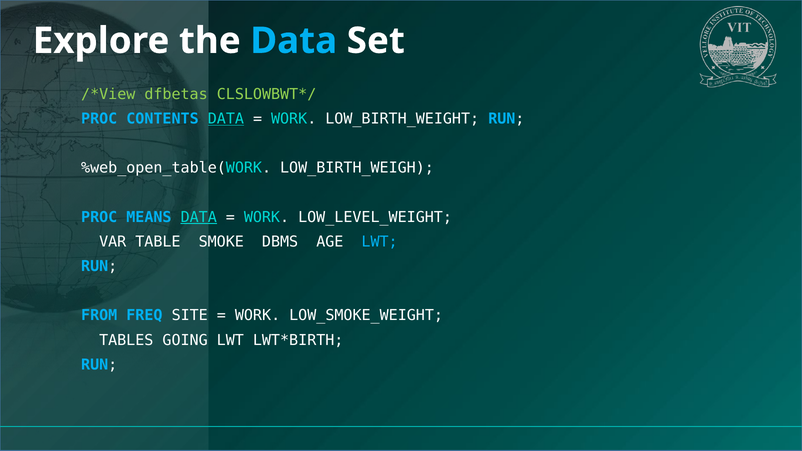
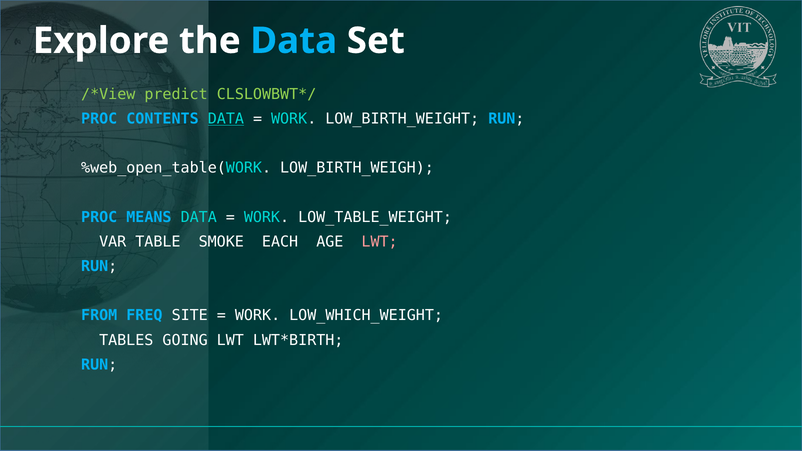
dfbetas: dfbetas -> predict
DATA at (199, 217) underline: present -> none
LOW_LEVEL_WEIGHT: LOW_LEVEL_WEIGHT -> LOW_TABLE_WEIGHT
DBMS: DBMS -> EACH
LWT at (380, 242) colour: light blue -> pink
LOW_SMOKE_WEIGHT: LOW_SMOKE_WEIGHT -> LOW_WHICH_WEIGHT
